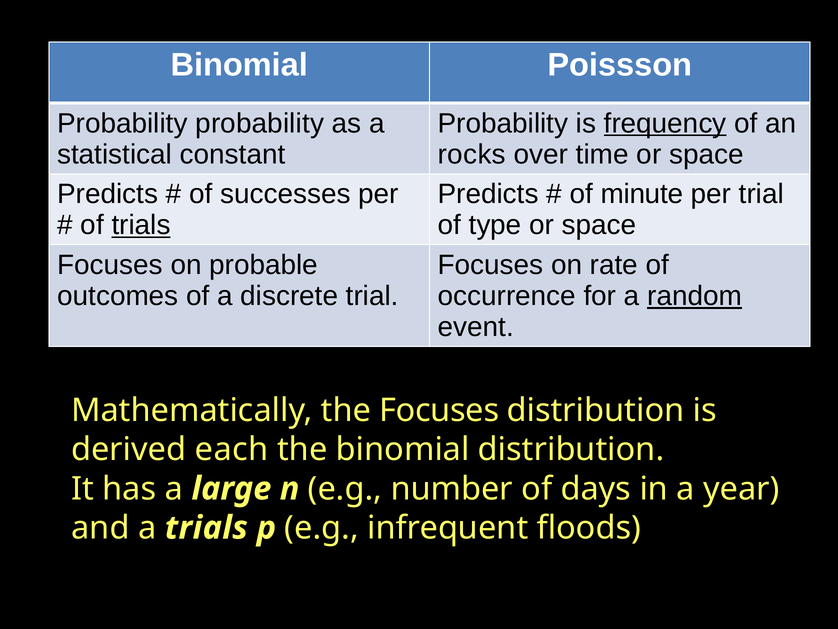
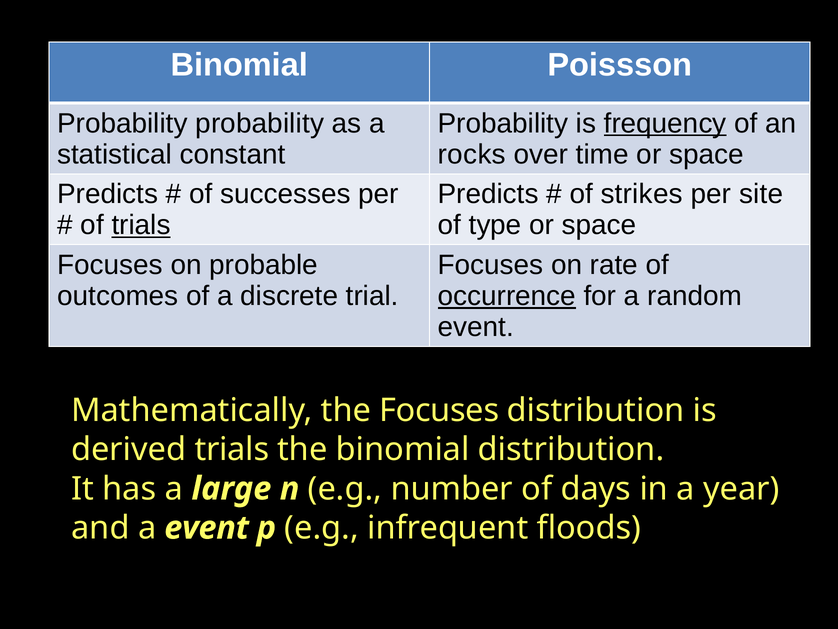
minute: minute -> strikes
per trial: trial -> site
occurrence underline: none -> present
random underline: present -> none
derived each: each -> trials
a trials: trials -> event
